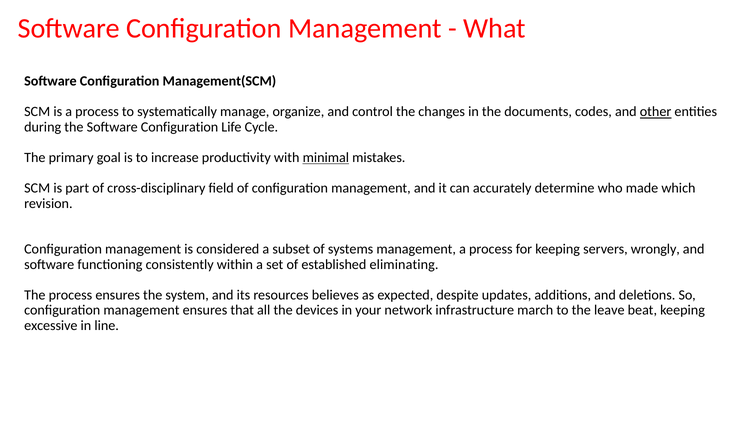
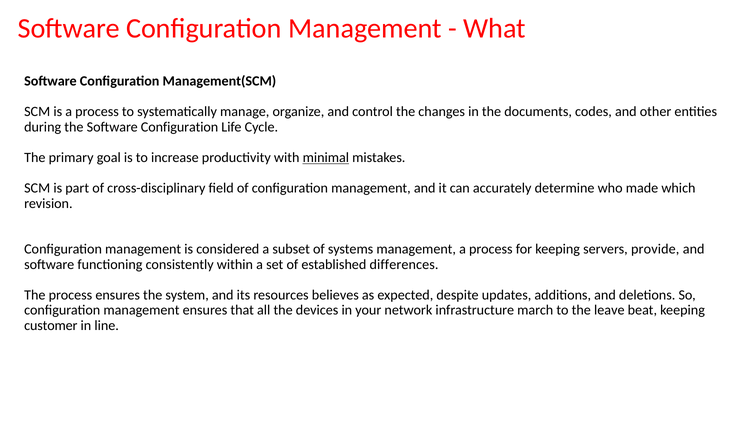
other underline: present -> none
wrongly: wrongly -> provide
eliminating: eliminating -> differences
excessive: excessive -> customer
